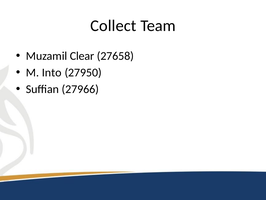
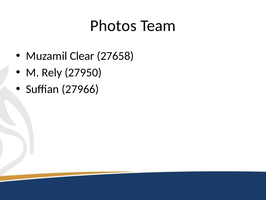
Collect: Collect -> Photos
Into: Into -> Rely
